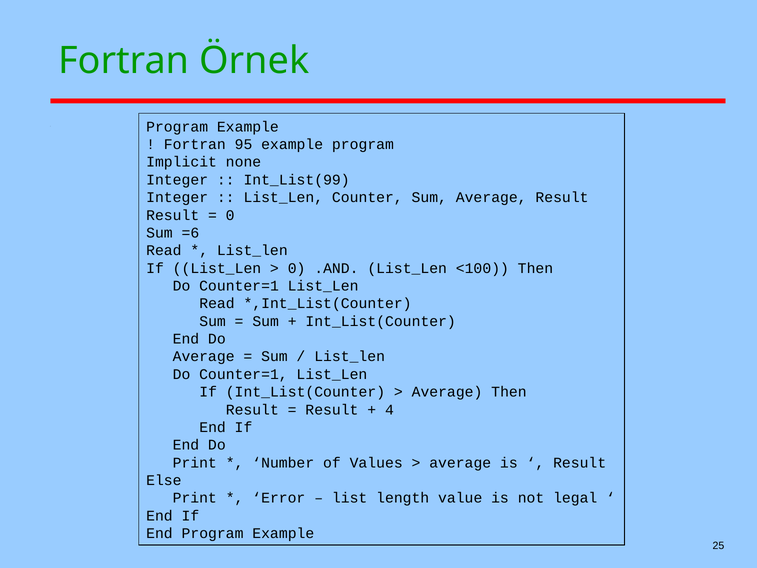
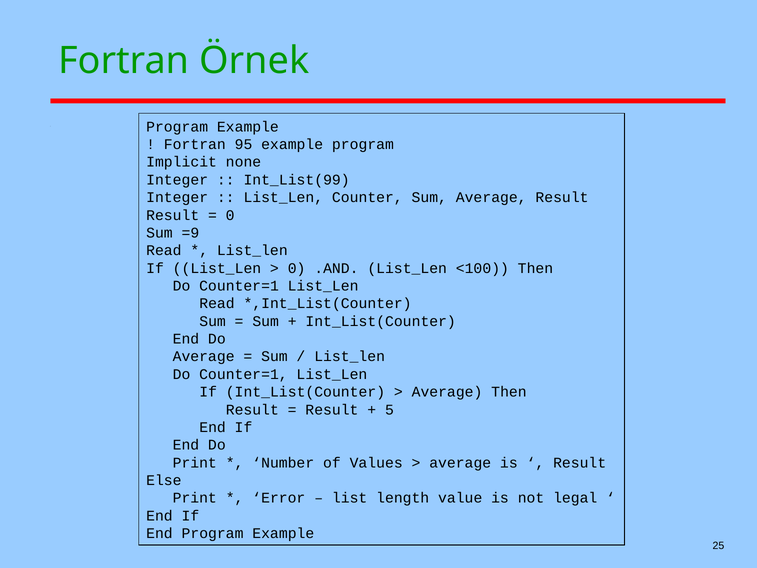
=6: =6 -> =9
4: 4 -> 5
